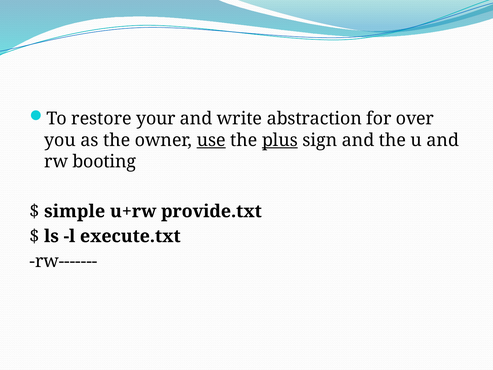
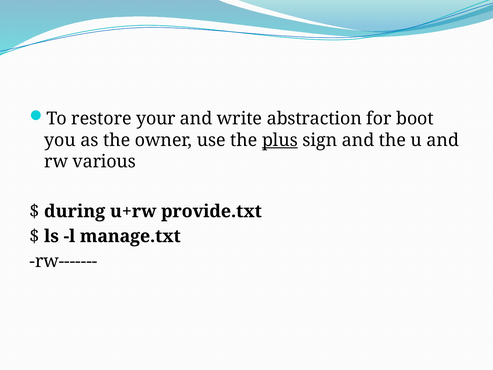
over: over -> boot
use underline: present -> none
booting: booting -> various
simple: simple -> during
execute.txt: execute.txt -> manage.txt
